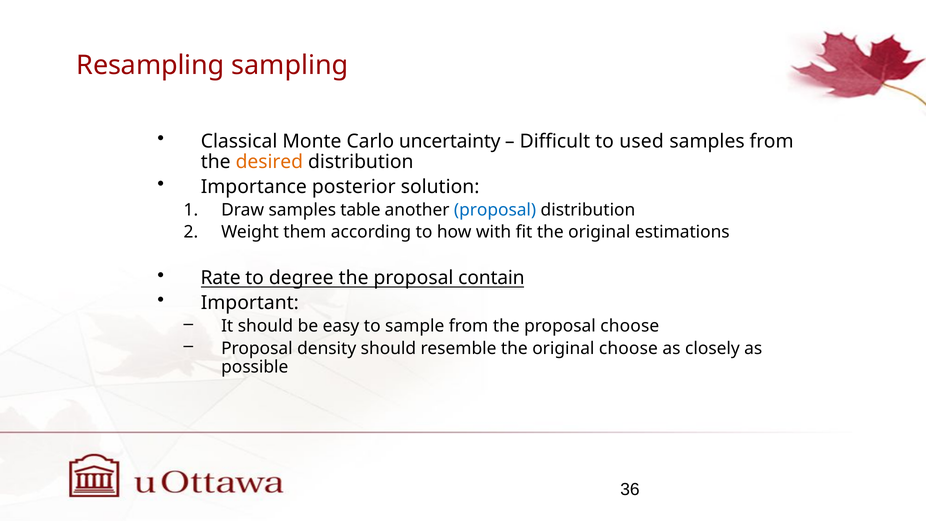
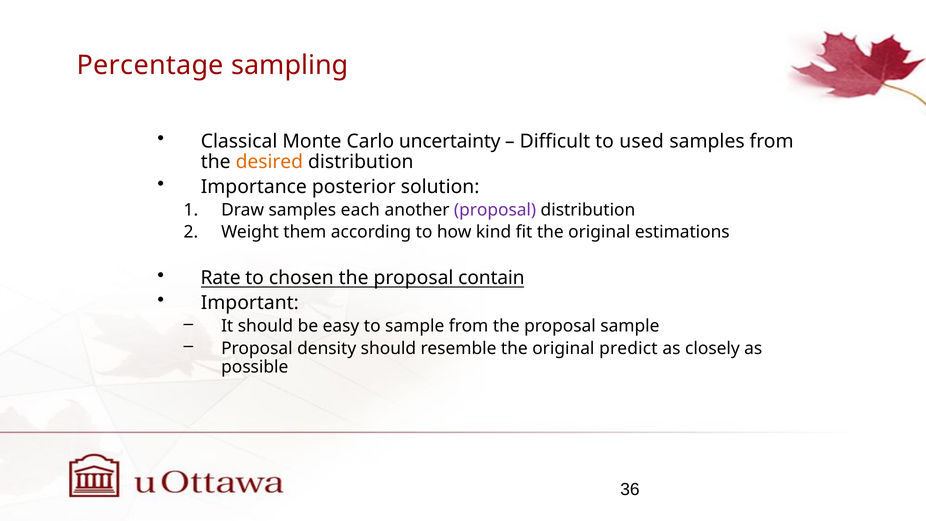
Resampling: Resampling -> Percentage
table: table -> each
proposal at (495, 210) colour: blue -> purple
with: with -> kind
degree: degree -> chosen
proposal choose: choose -> sample
original choose: choose -> predict
